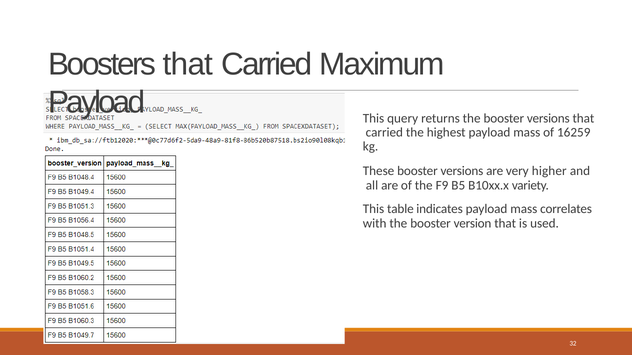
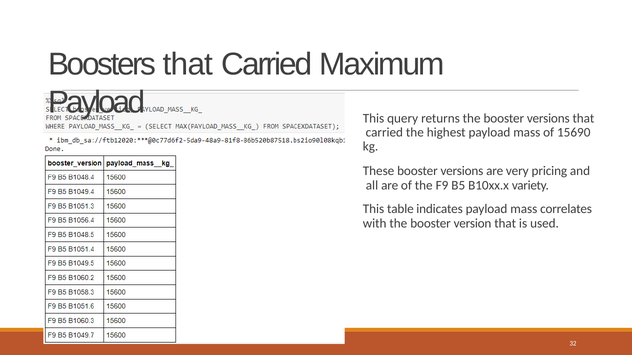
16259: 16259 -> 15690
higher: higher -> pricing
